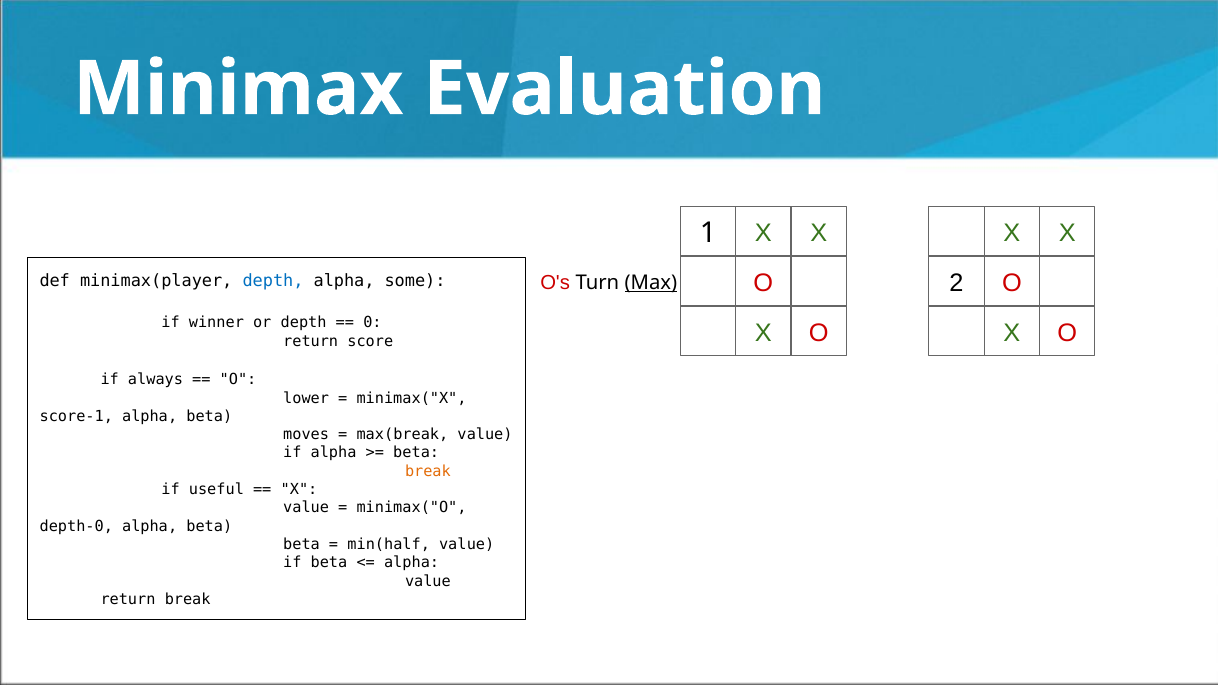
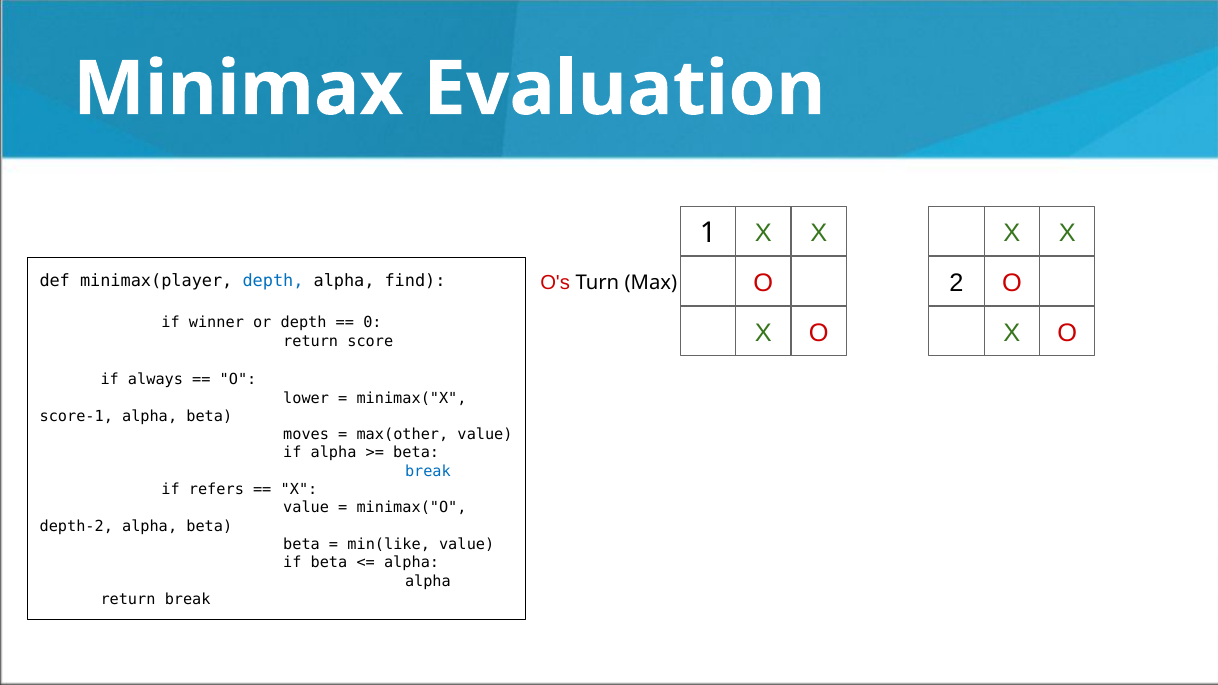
Max underline: present -> none
some: some -> find
max(break: max(break -> max(other
break at (428, 471) colour: orange -> blue
useful: useful -> refers
depth-0: depth-0 -> depth-2
min(half: min(half -> min(like
value at (428, 581): value -> alpha
